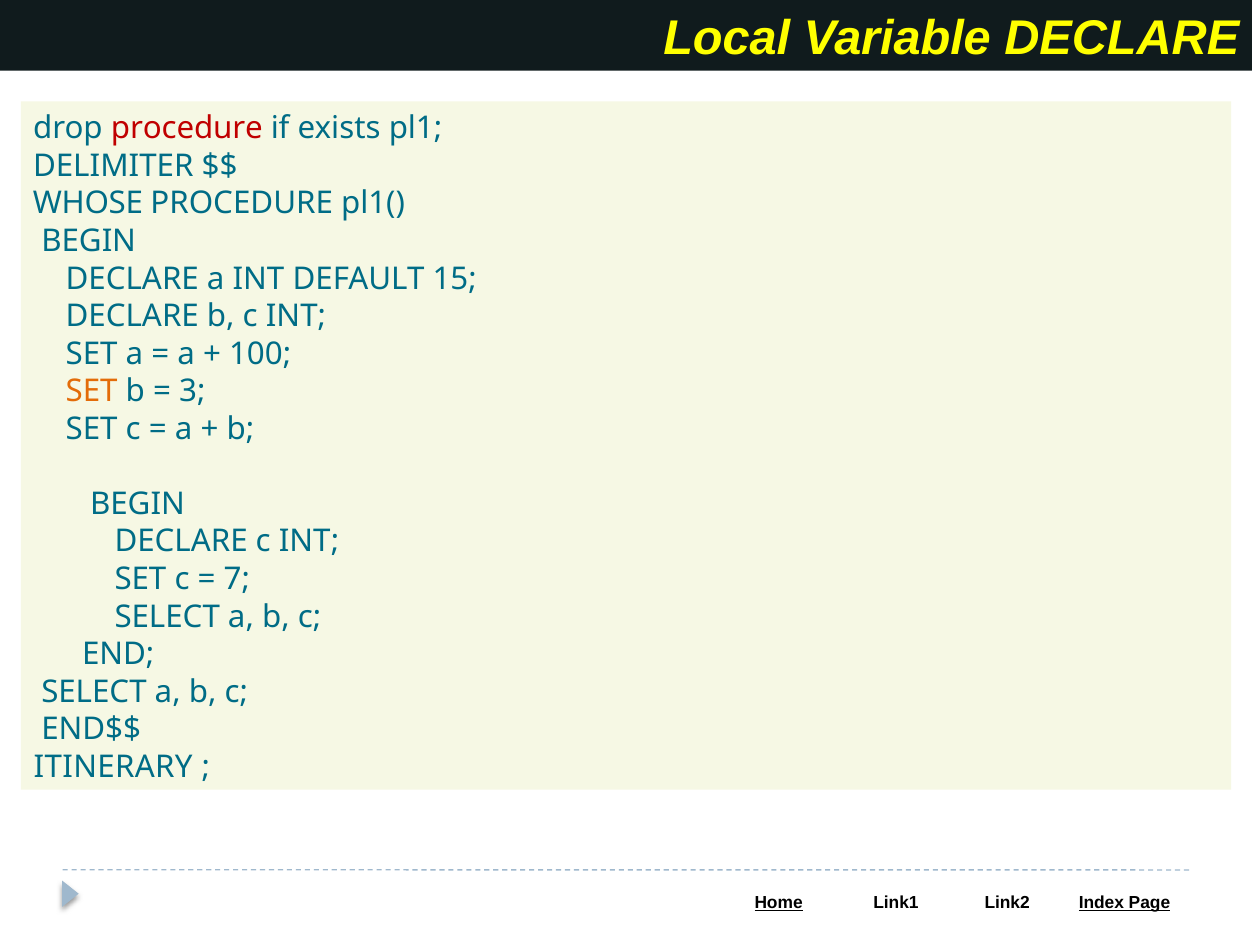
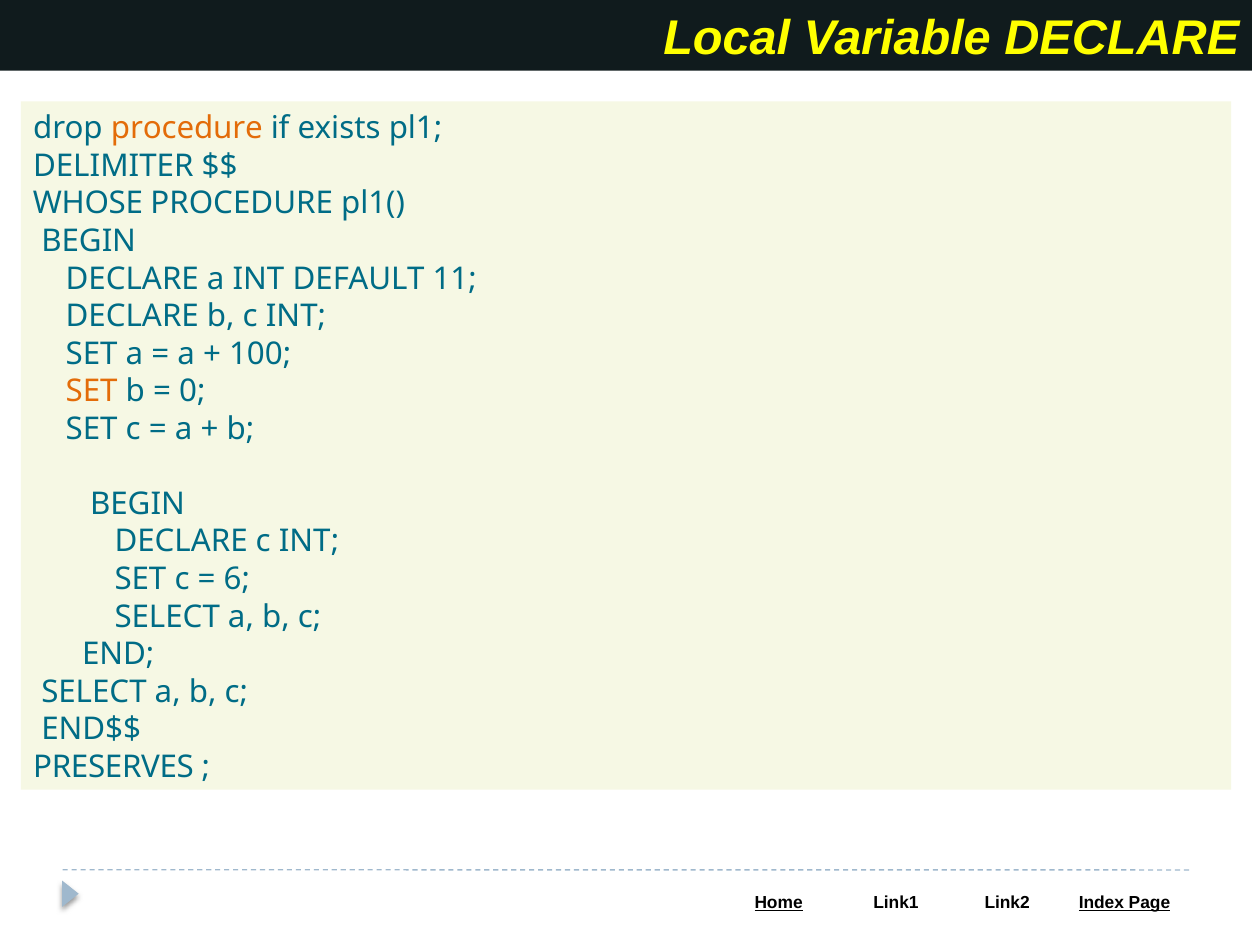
procedure at (187, 128) colour: red -> orange
15: 15 -> 11
3: 3 -> 0
7: 7 -> 6
ITINERARY: ITINERARY -> PRESERVES
